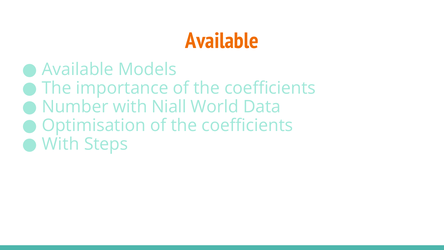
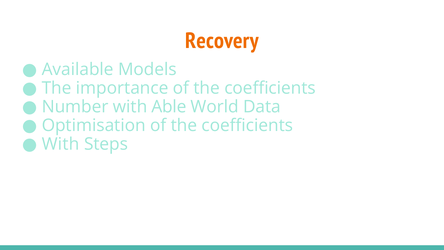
Available at (222, 41): Available -> Recovery
Niall: Niall -> Able
